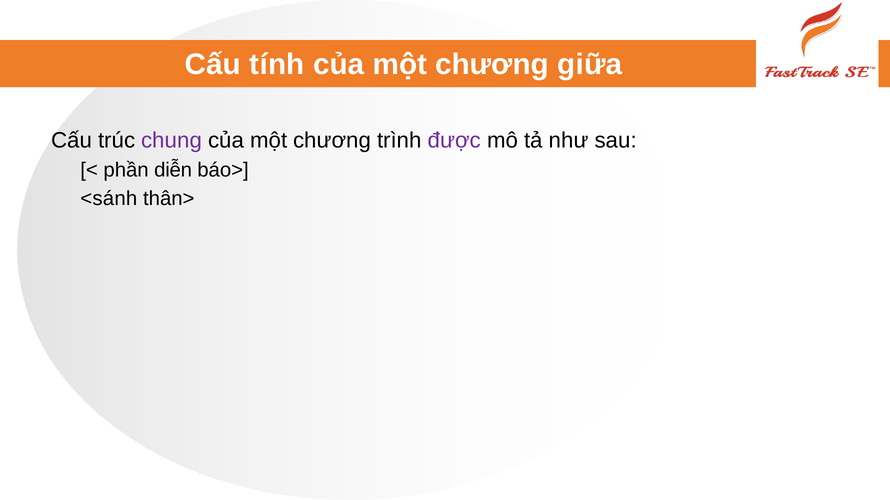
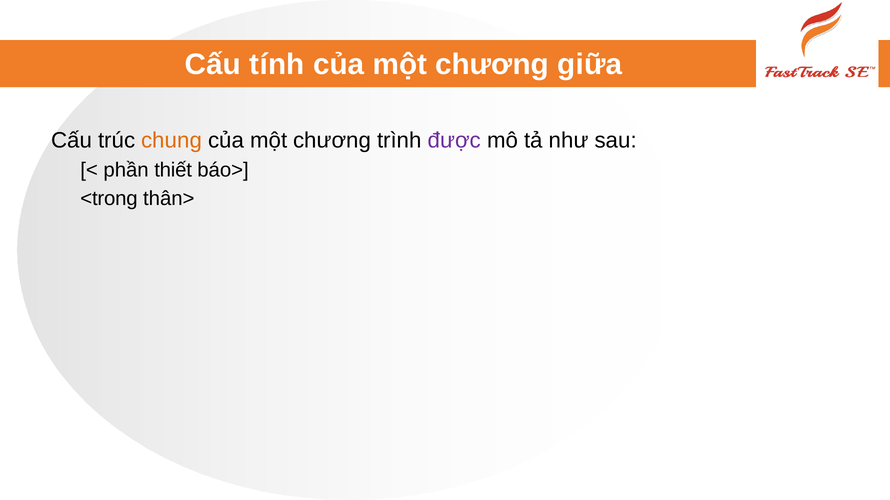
chung colour: purple -> orange
diễn: diễn -> thiết
<sánh: <sánh -> <trong
